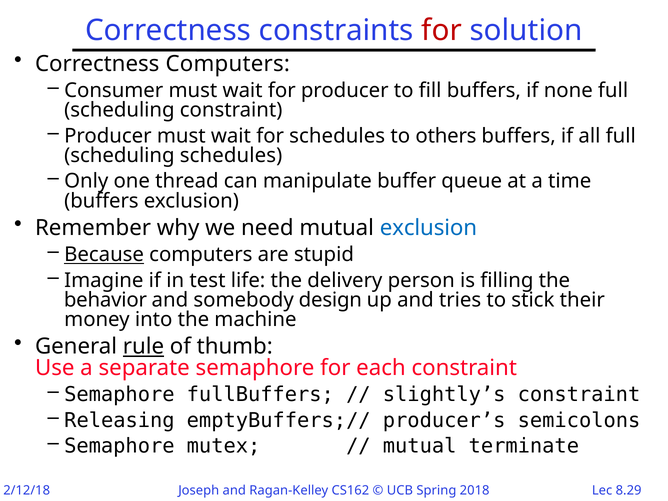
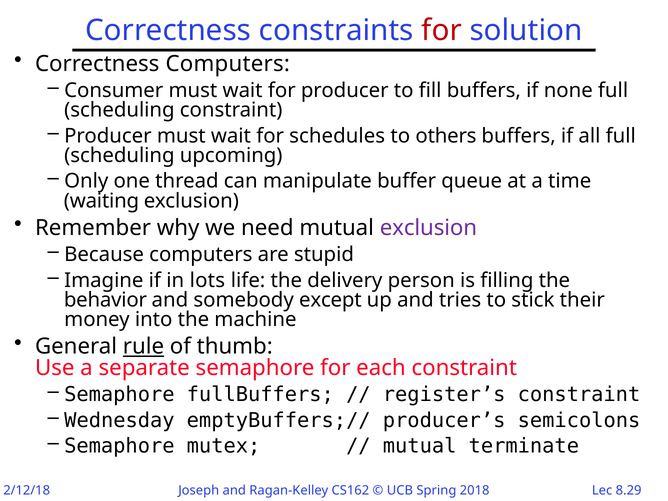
scheduling schedules: schedules -> upcoming
buffers at (101, 201): buffers -> waiting
exclusion at (428, 228) colour: blue -> purple
Because underline: present -> none
test: test -> lots
design: design -> except
slightly’s: slightly’s -> register’s
Releasing: Releasing -> Wednesday
